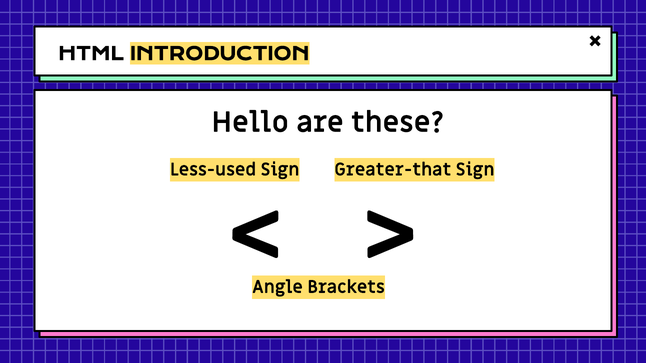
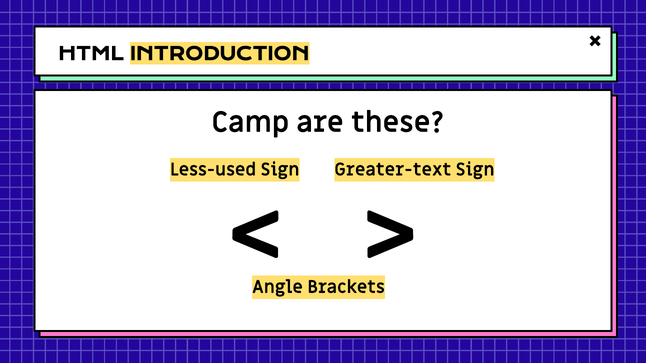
Hello: Hello -> Camp
Greater-that: Greater-that -> Greater-text
